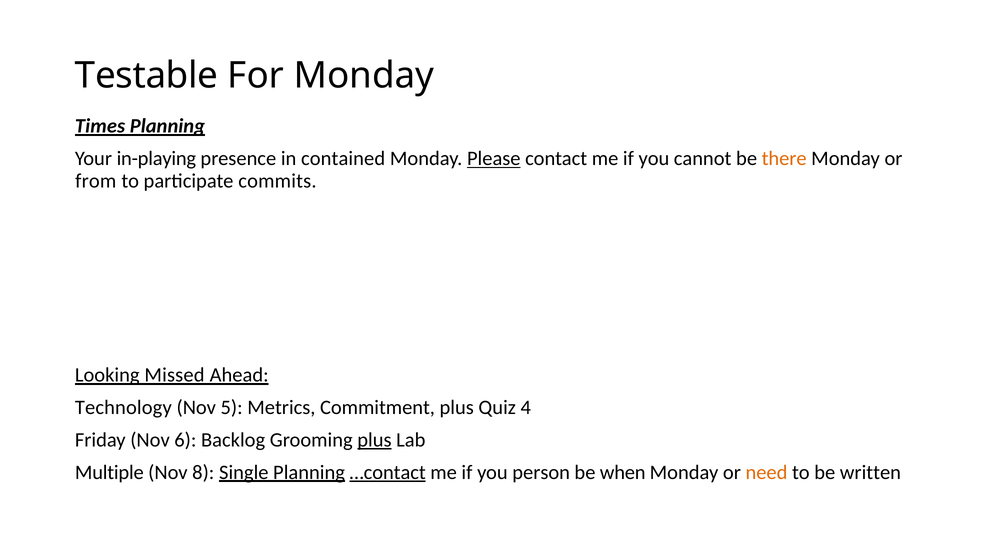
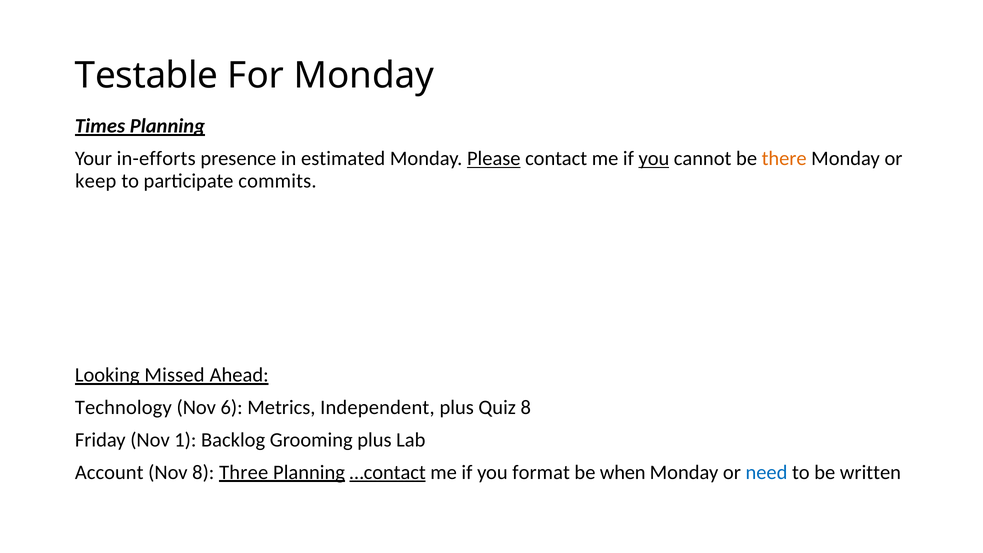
in-playing: in-playing -> in-efforts
contained: contained -> estimated
you at (654, 159) underline: none -> present
from: from -> keep
5: 5 -> 6
Commitment: Commitment -> Independent
Quiz 4: 4 -> 8
6: 6 -> 1
plus at (374, 440) underline: present -> none
Multiple: Multiple -> Account
Single: Single -> Three
person: person -> format
need colour: orange -> blue
